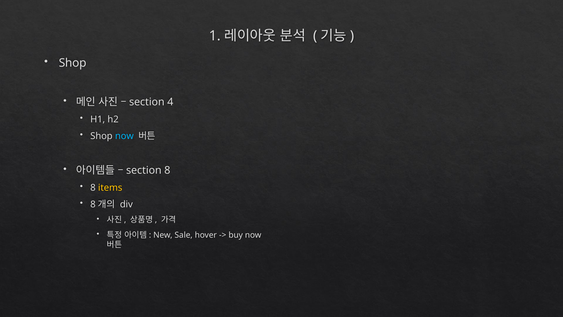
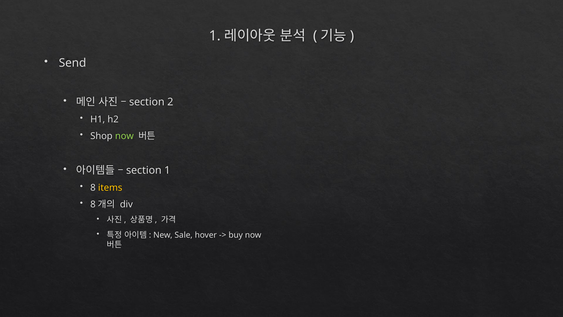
Shop at (73, 63): Shop -> Send
4: 4 -> 2
now at (124, 136) colour: light blue -> light green
section 8: 8 -> 1
